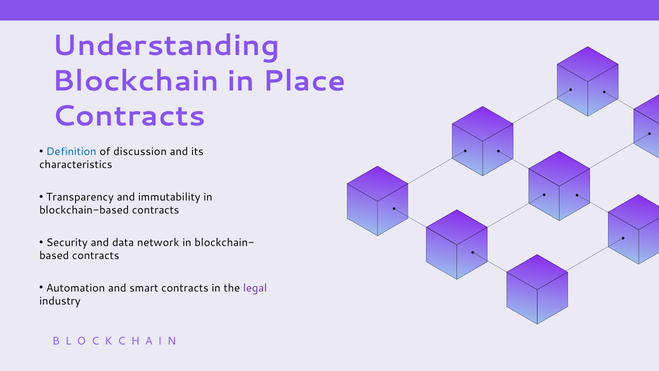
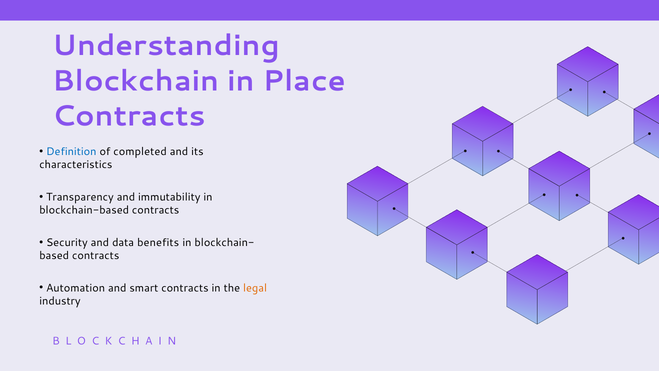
discussion: discussion -> completed
network: network -> benefits
legal colour: purple -> orange
